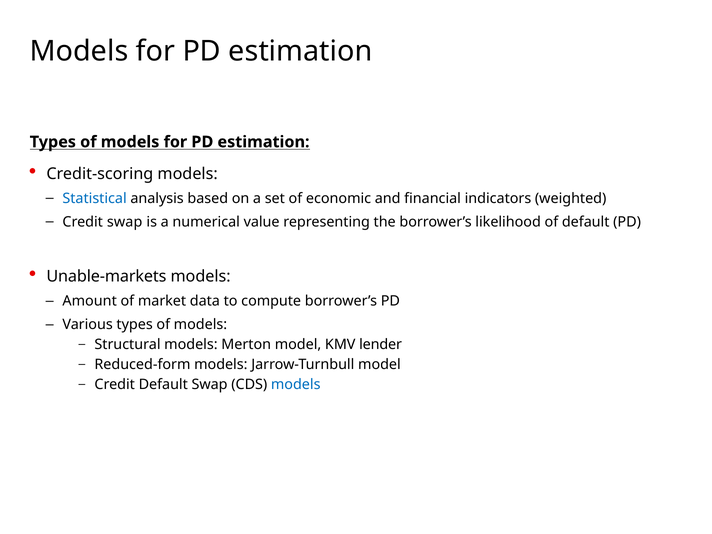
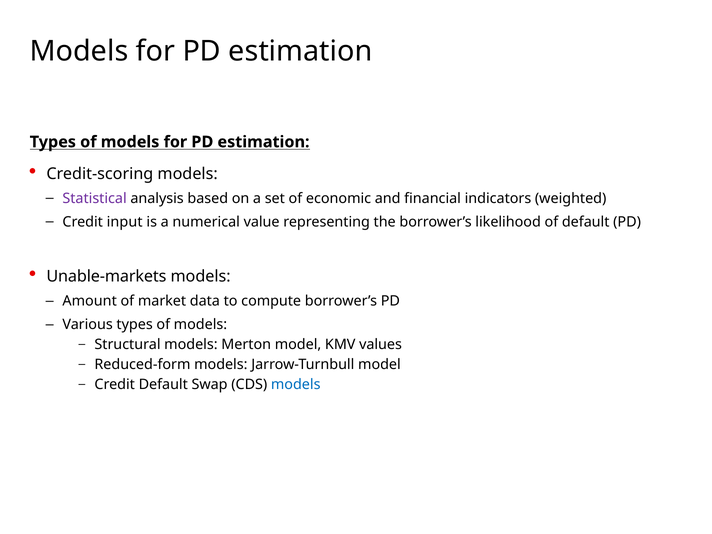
Statistical colour: blue -> purple
Credit swap: swap -> input
lender: lender -> values
